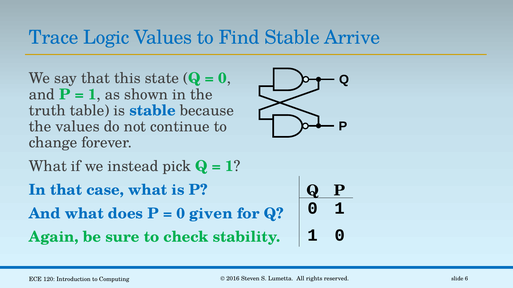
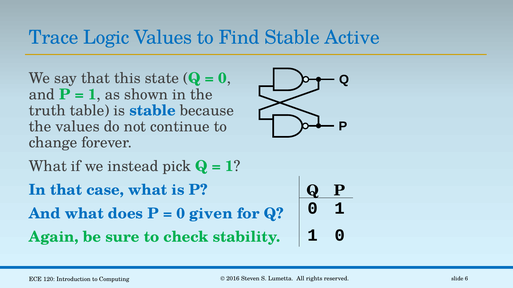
Arrive: Arrive -> Active
